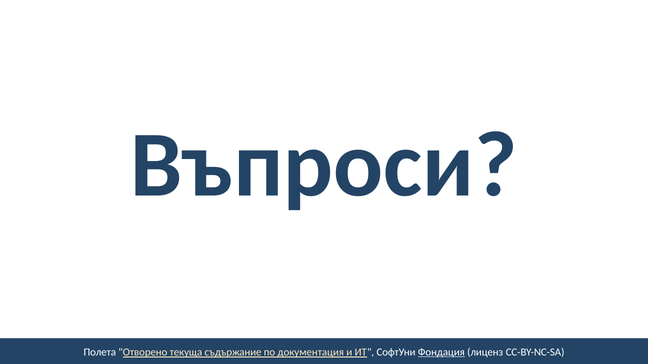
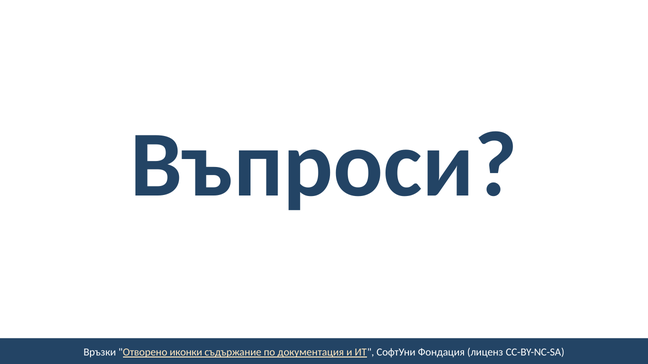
Полета: Полета -> Връзки
текуща: текуща -> иконки
Фондация underline: present -> none
